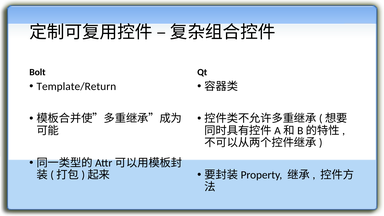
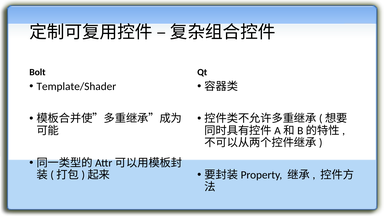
Template/Return: Template/Return -> Template/Shader
